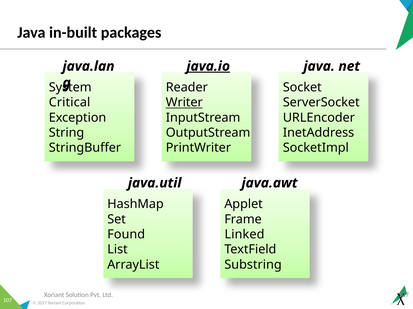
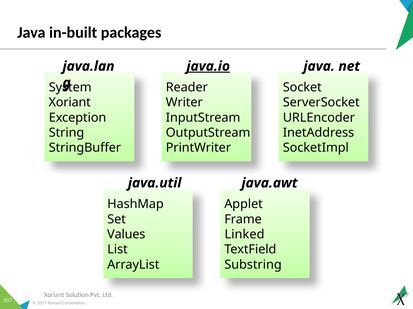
Critical at (70, 103): Critical -> Xoriant
Writer underline: present -> none
Found: Found -> Values
